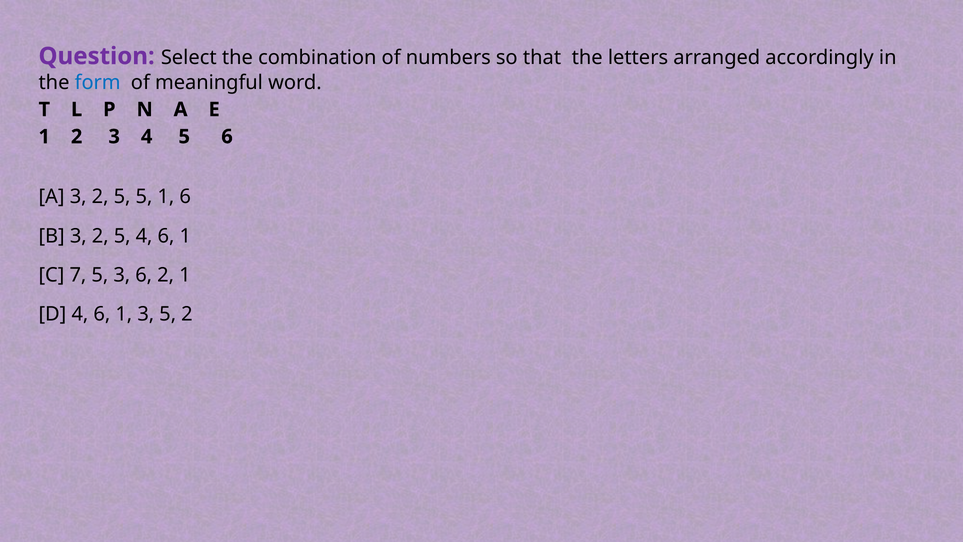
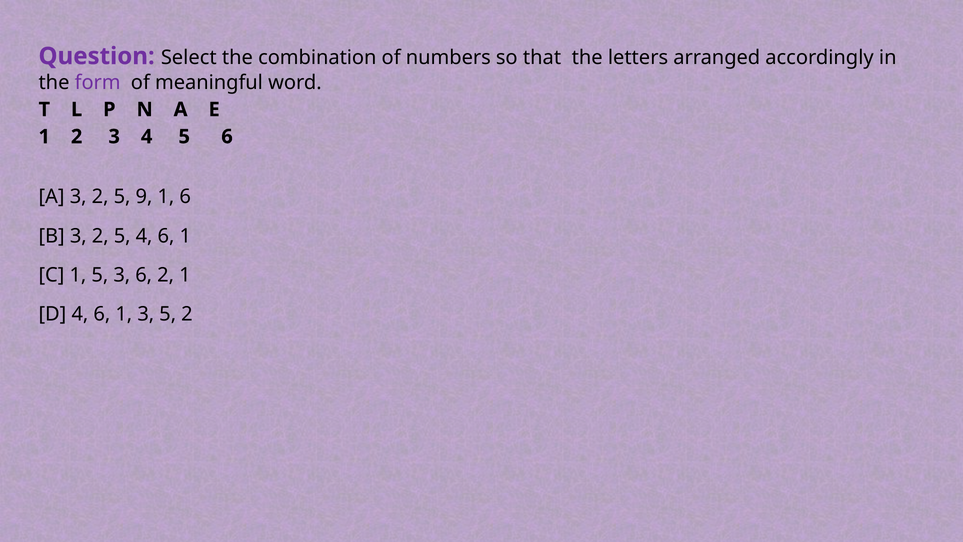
form colour: blue -> purple
5 5: 5 -> 9
C 7: 7 -> 1
